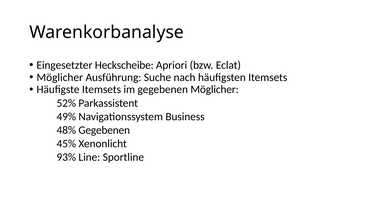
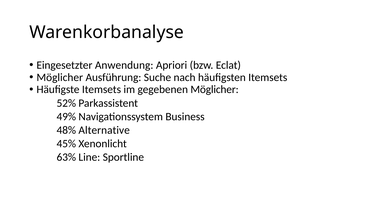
Heckscheibe: Heckscheibe -> Anwendung
48% Gegebenen: Gegebenen -> Alternative
93%: 93% -> 63%
